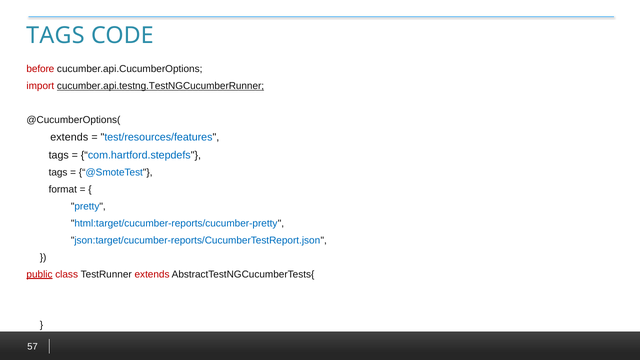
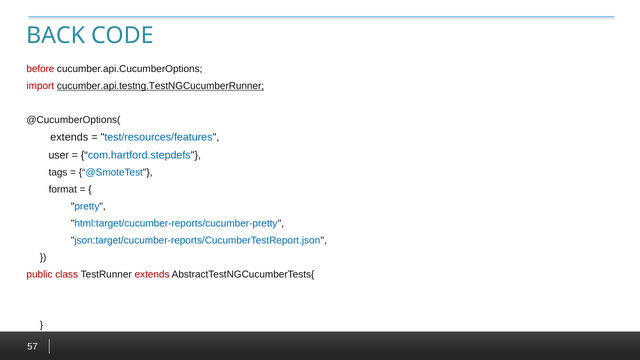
TAGS at (55, 35): TAGS -> BACK
tags at (59, 155): tags -> user
public underline: present -> none
